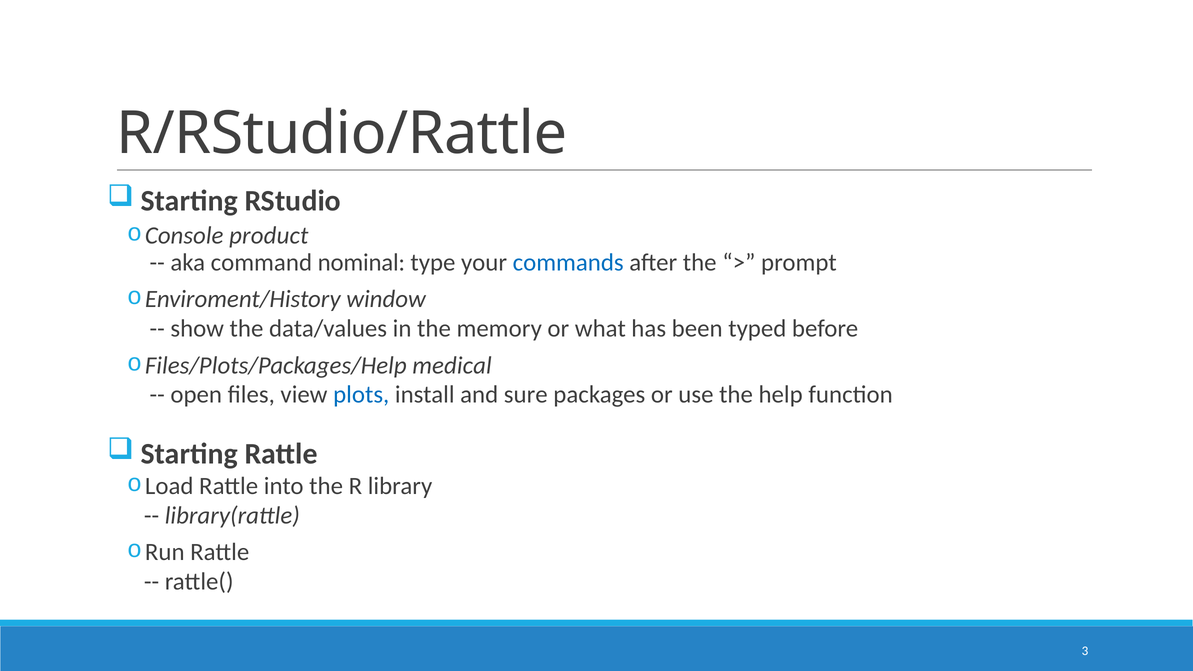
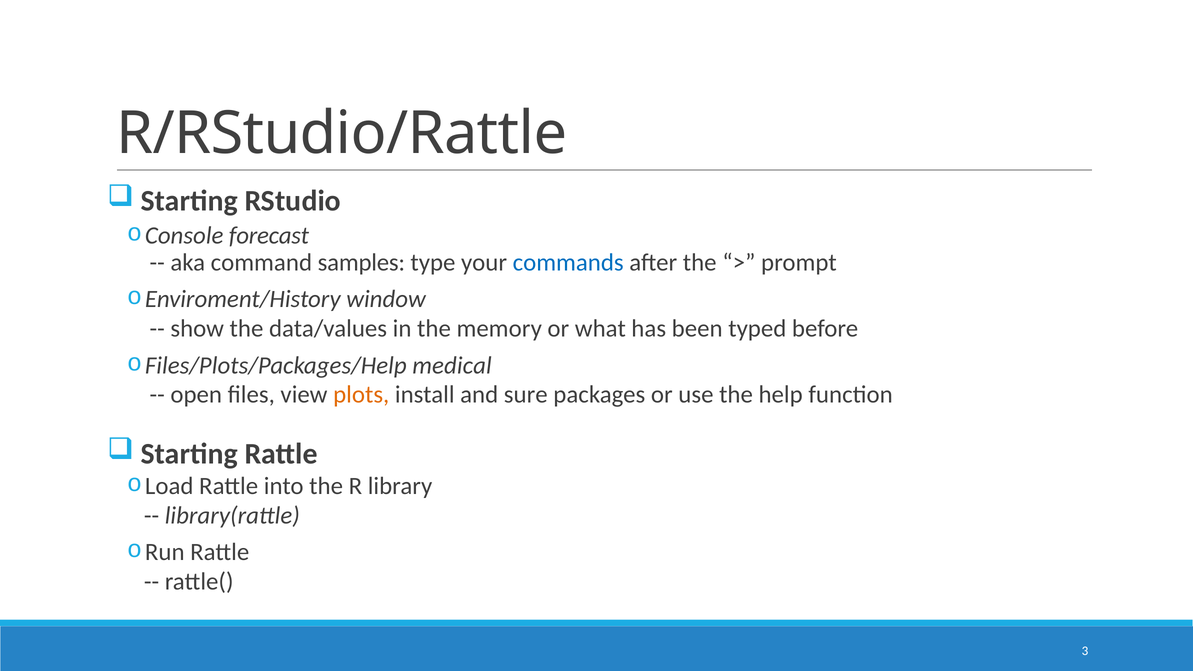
product: product -> forecast
nominal: nominal -> samples
plots colour: blue -> orange
